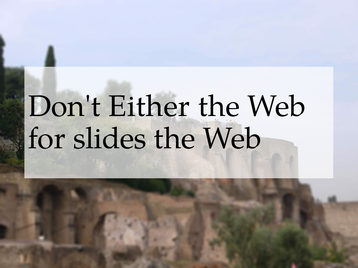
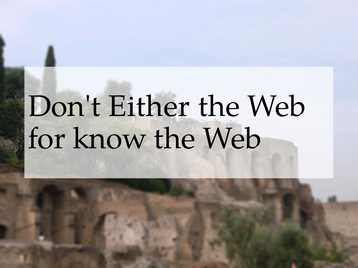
slides: slides -> know
